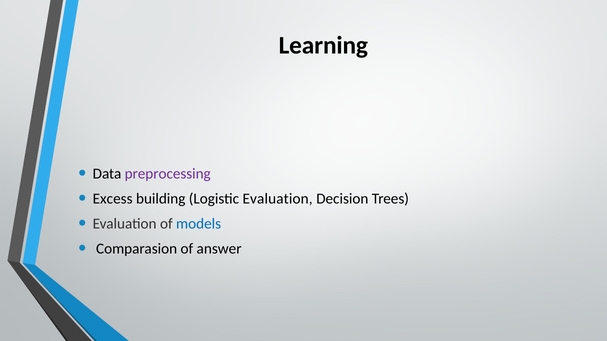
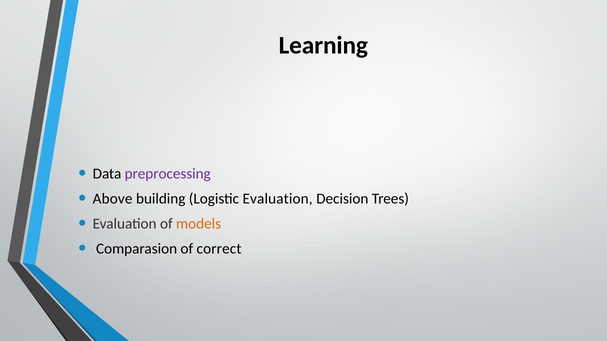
Excess: Excess -> Above
models colour: blue -> orange
answer: answer -> correct
